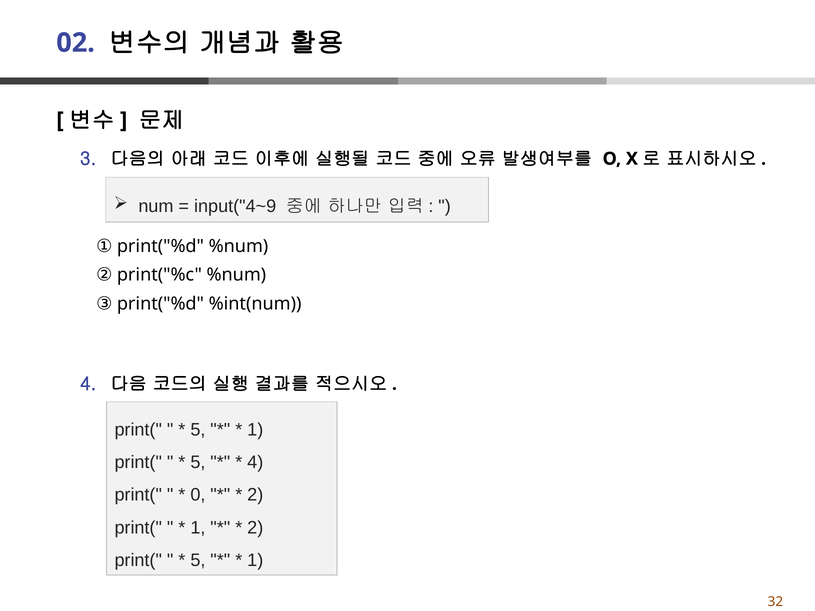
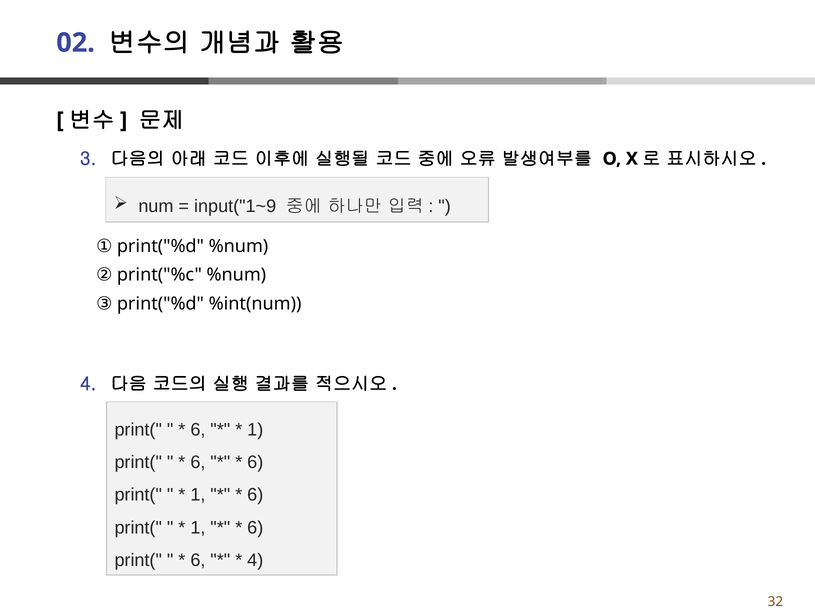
input("4~9: input("4~9 -> input("1~9
5 at (198, 430): 5 -> 6
5 at (198, 463): 5 -> 6
4 at (255, 463): 4 -> 6
0 at (198, 495): 0 -> 1
2 at (255, 495): 2 -> 6
2 at (255, 528): 2 -> 6
5 at (198, 560): 5 -> 6
1 at (255, 560): 1 -> 4
